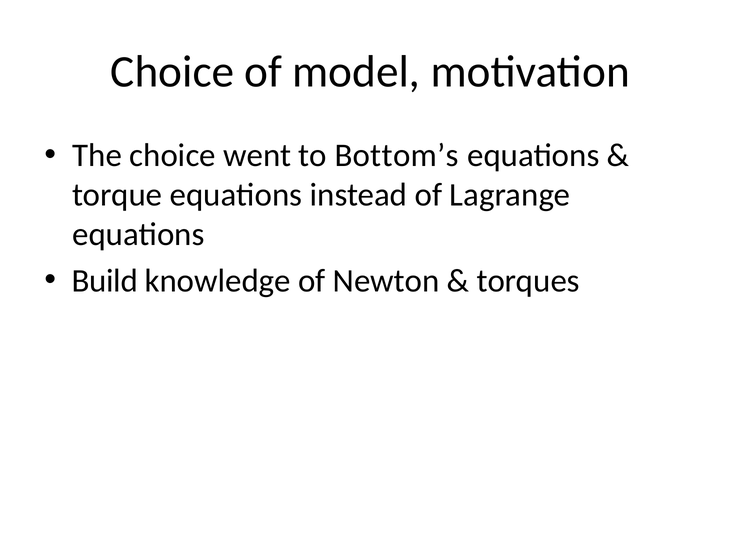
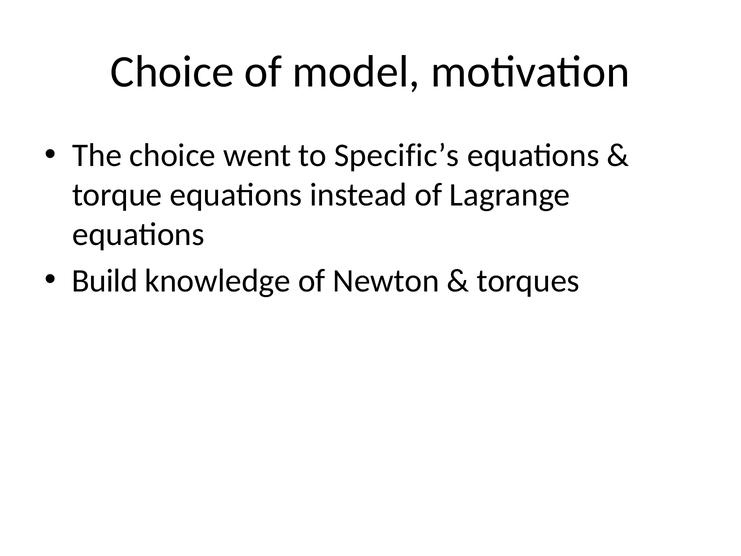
Bottom’s: Bottom’s -> Specific’s
